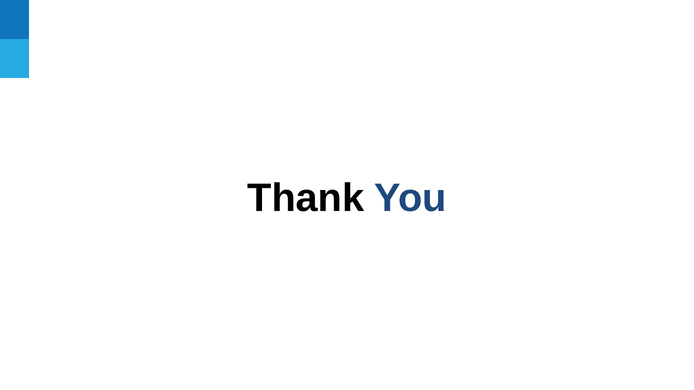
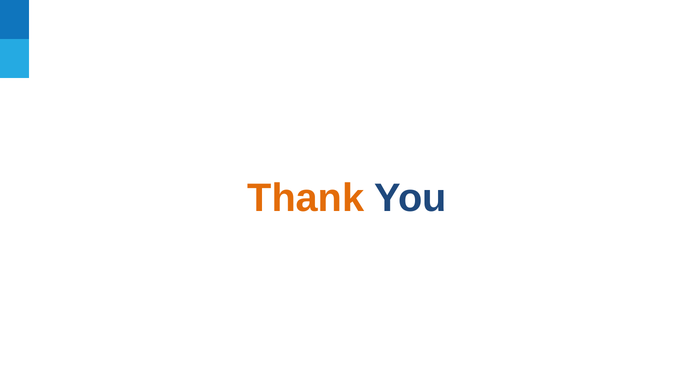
Thank colour: black -> orange
